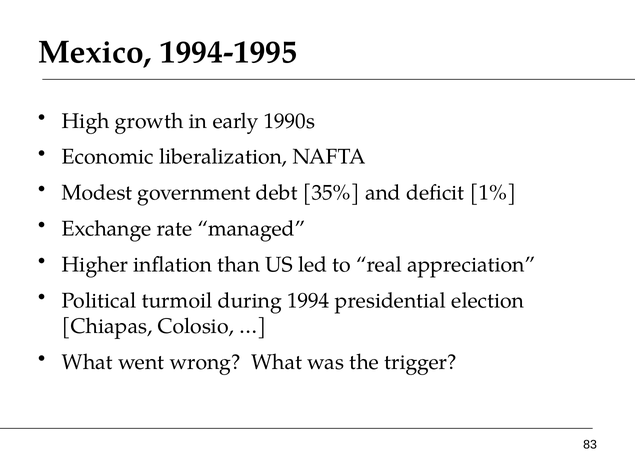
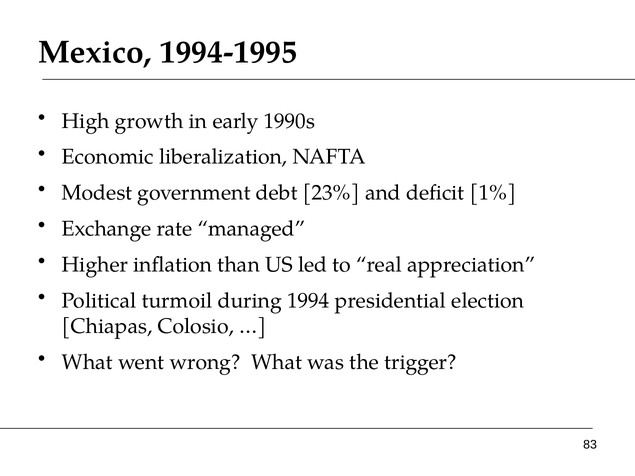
35%: 35% -> 23%
